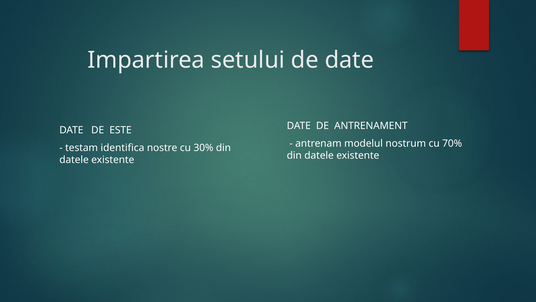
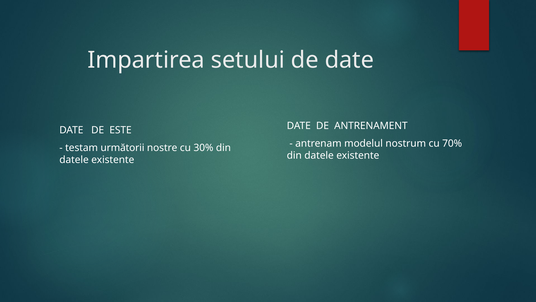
identifica: identifica -> următorii
